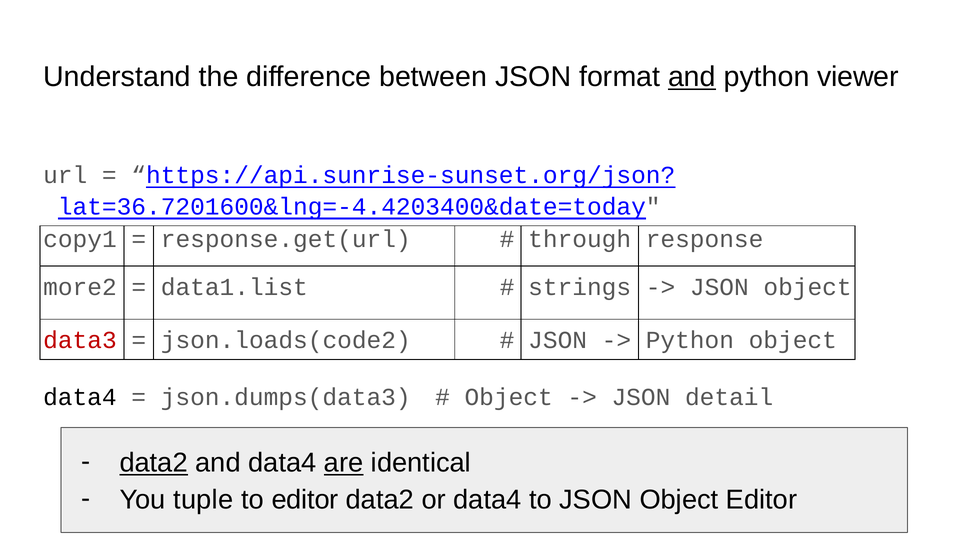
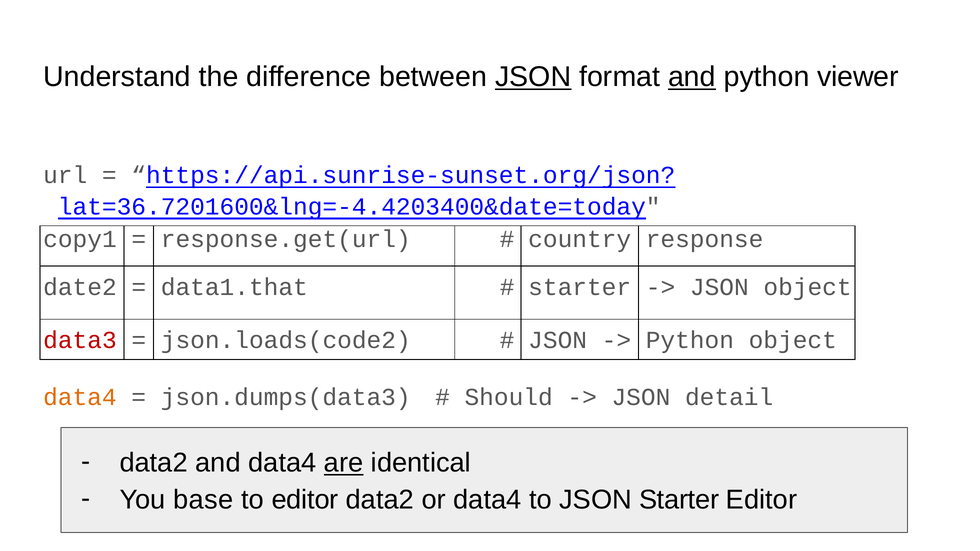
JSON at (533, 77) underline: none -> present
through: through -> country
more2: more2 -> date2
data1.list: data1.list -> data1.that
strings at (580, 287): strings -> starter
data4 at (80, 397) colour: black -> orange
Object at (509, 397): Object -> Should
data2 at (154, 463) underline: present -> none
tuple: tuple -> base
to JSON Object: Object -> Starter
